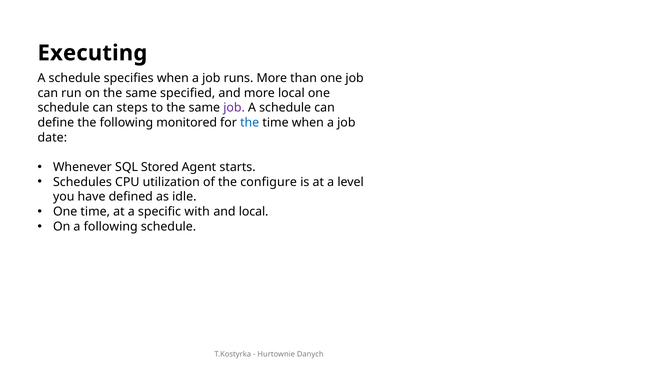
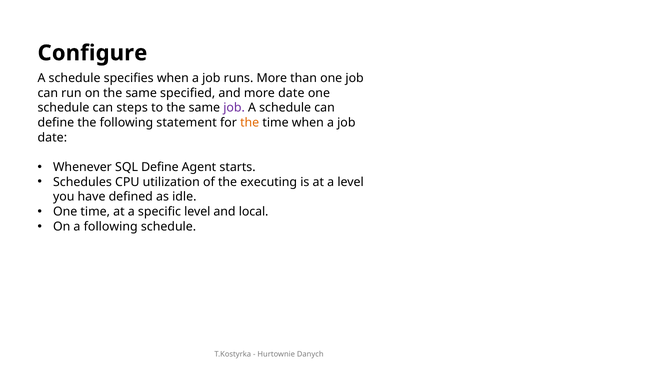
Executing: Executing -> Configure
more local: local -> date
monitored: monitored -> statement
the at (250, 123) colour: blue -> orange
SQL Stored: Stored -> Define
configure: configure -> executing
specific with: with -> level
